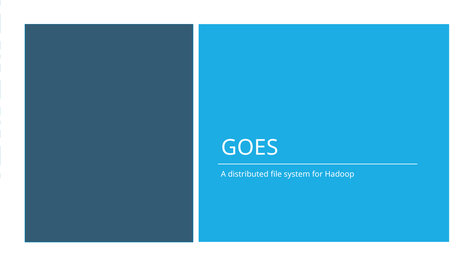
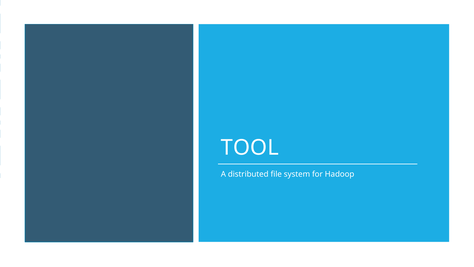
GOES: GOES -> TOOL
